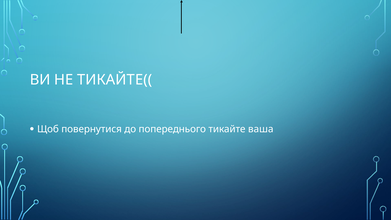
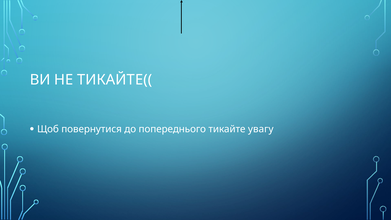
ваша: ваша -> увагу
